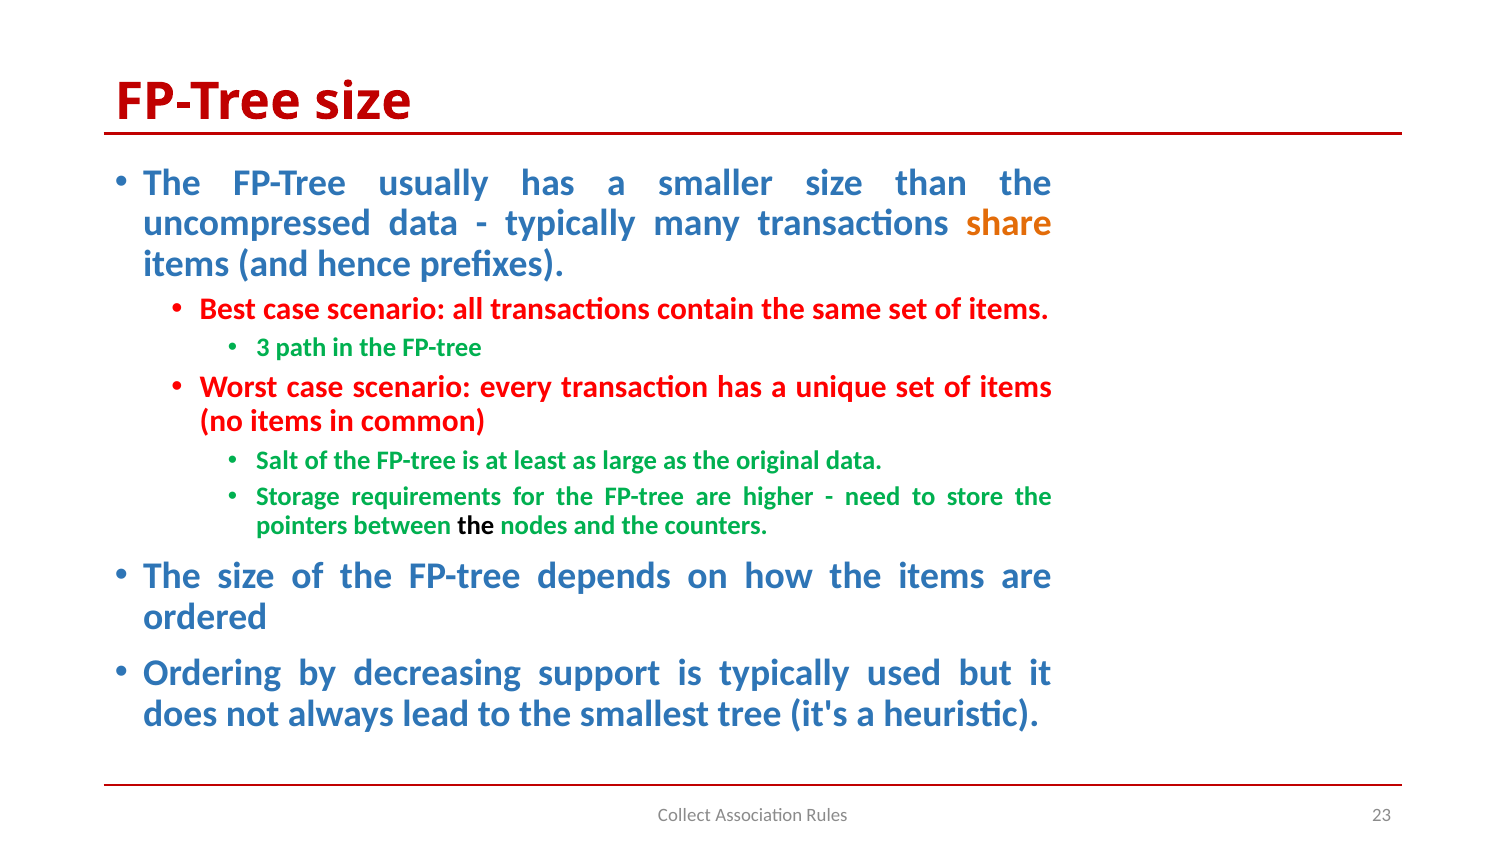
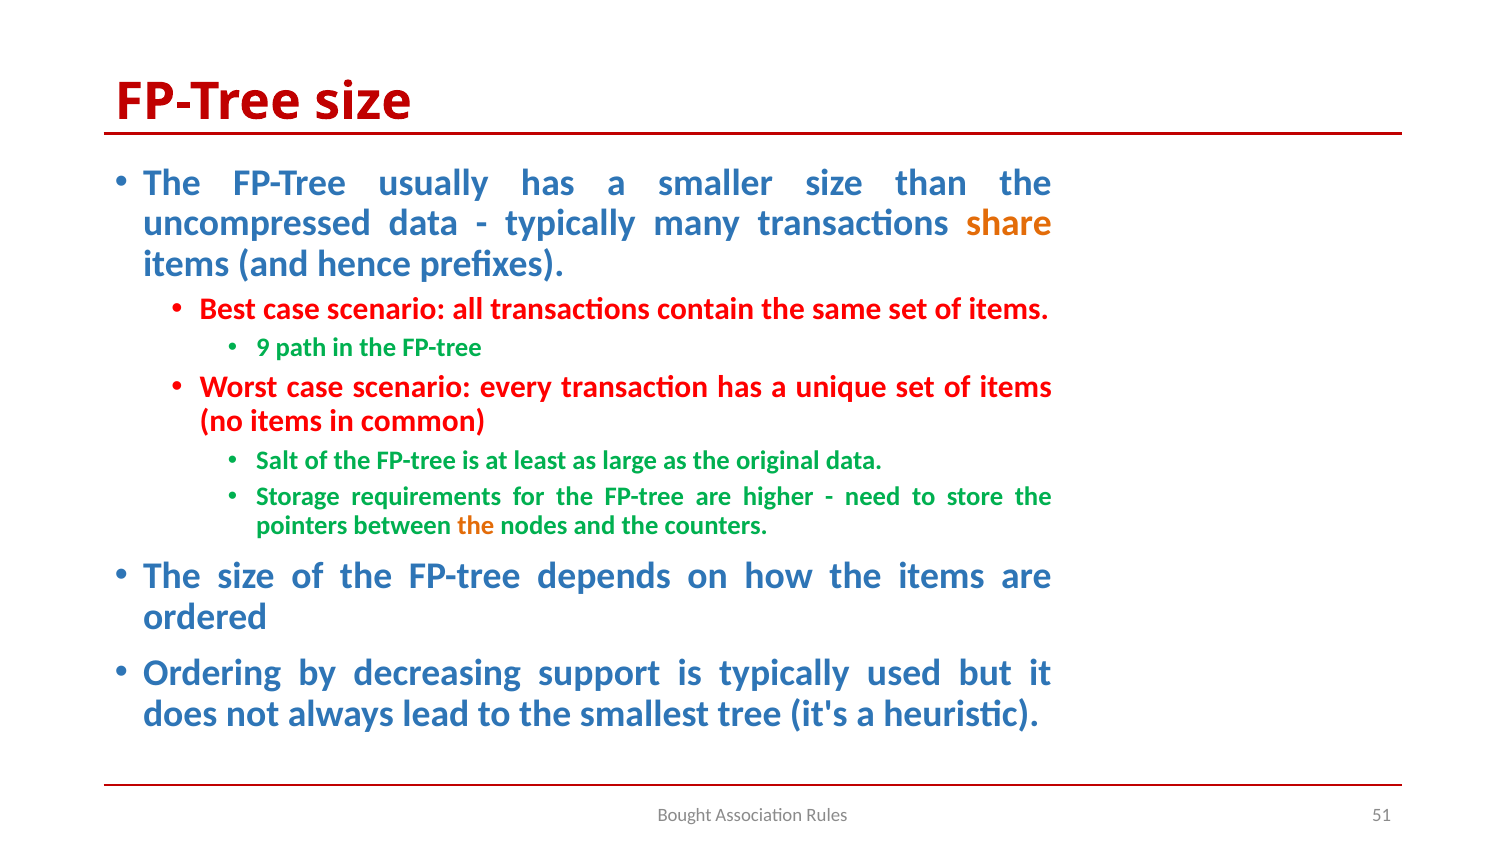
3: 3 -> 9
the at (476, 526) colour: black -> orange
Collect: Collect -> Bought
23: 23 -> 51
